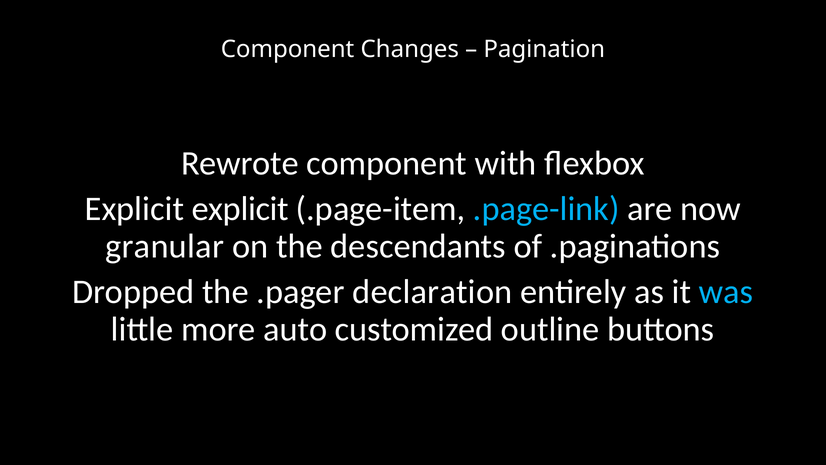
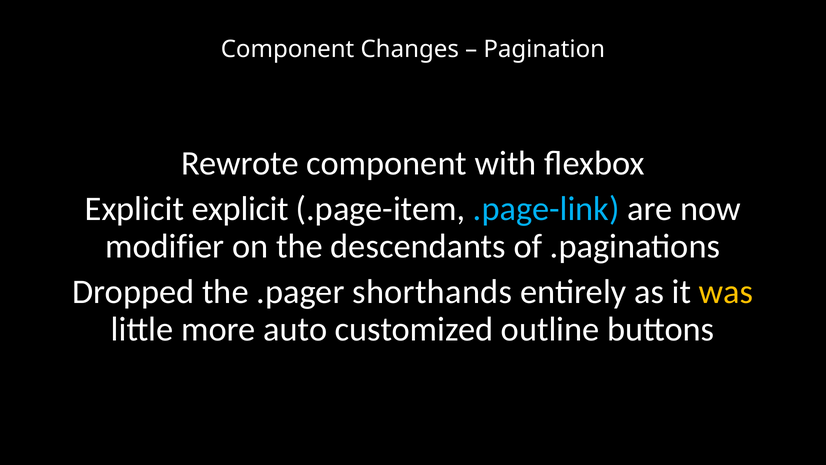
granular: granular -> modifier
declaration: declaration -> shorthands
was colour: light blue -> yellow
